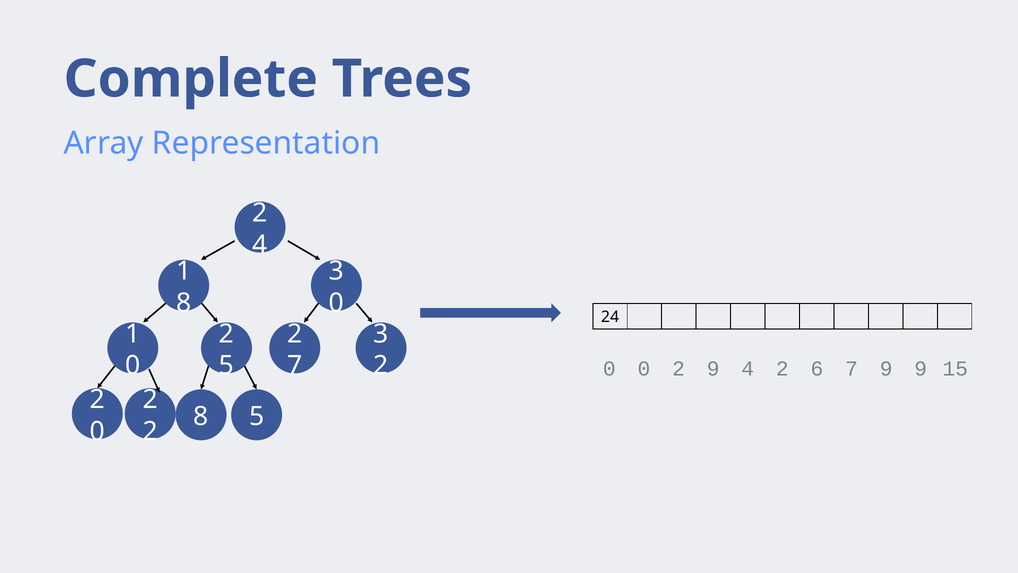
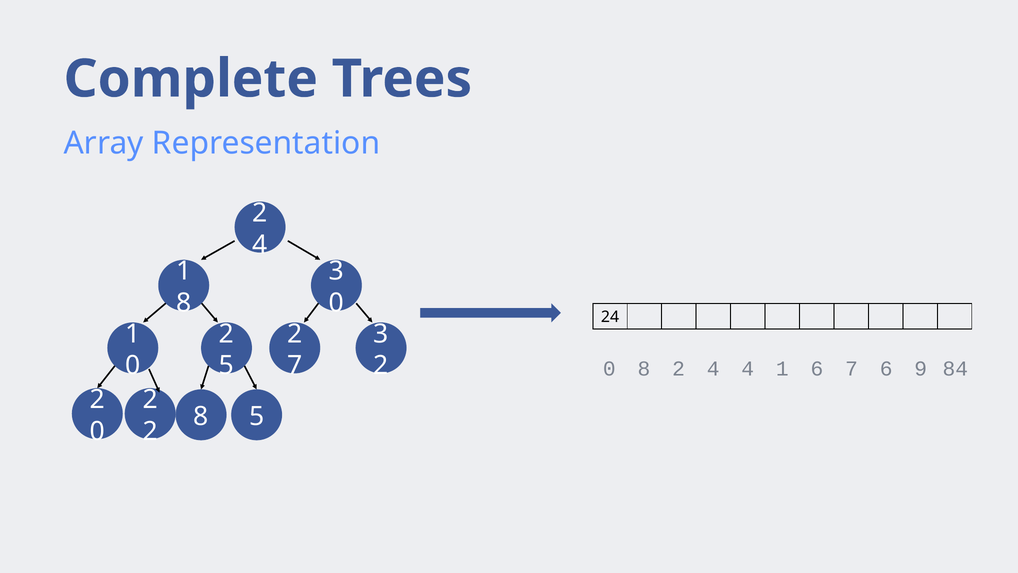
0 0: 0 -> 8
9 at (713, 368): 9 -> 4
2 at (782, 368): 2 -> 1
7 9: 9 -> 6
15: 15 -> 84
